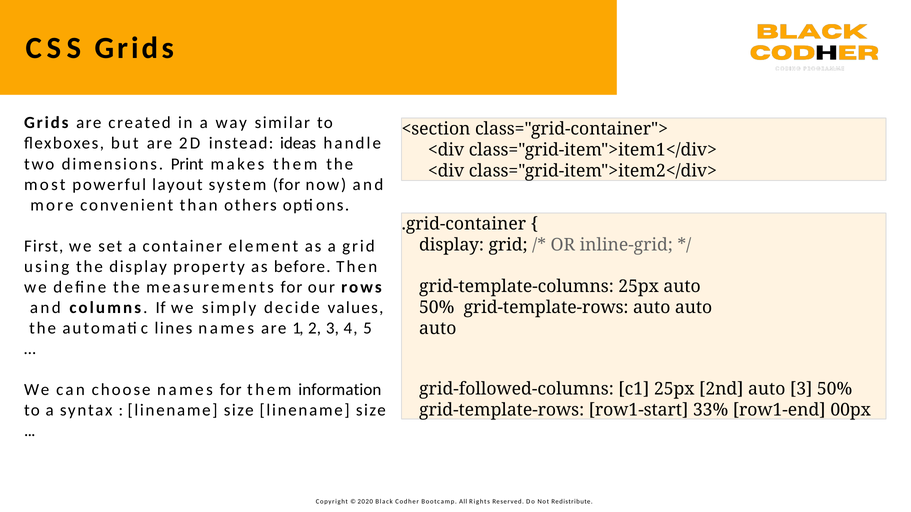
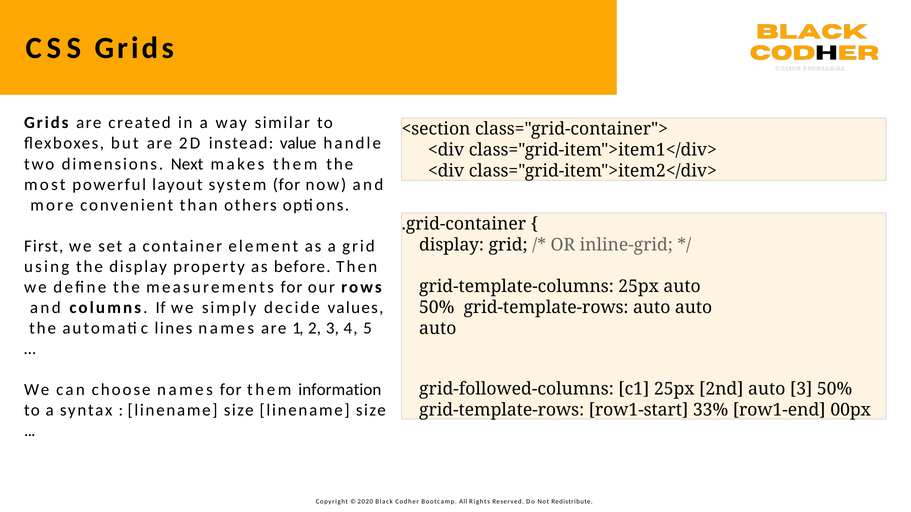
ideas: ideas -> value
Print: Print -> Next
